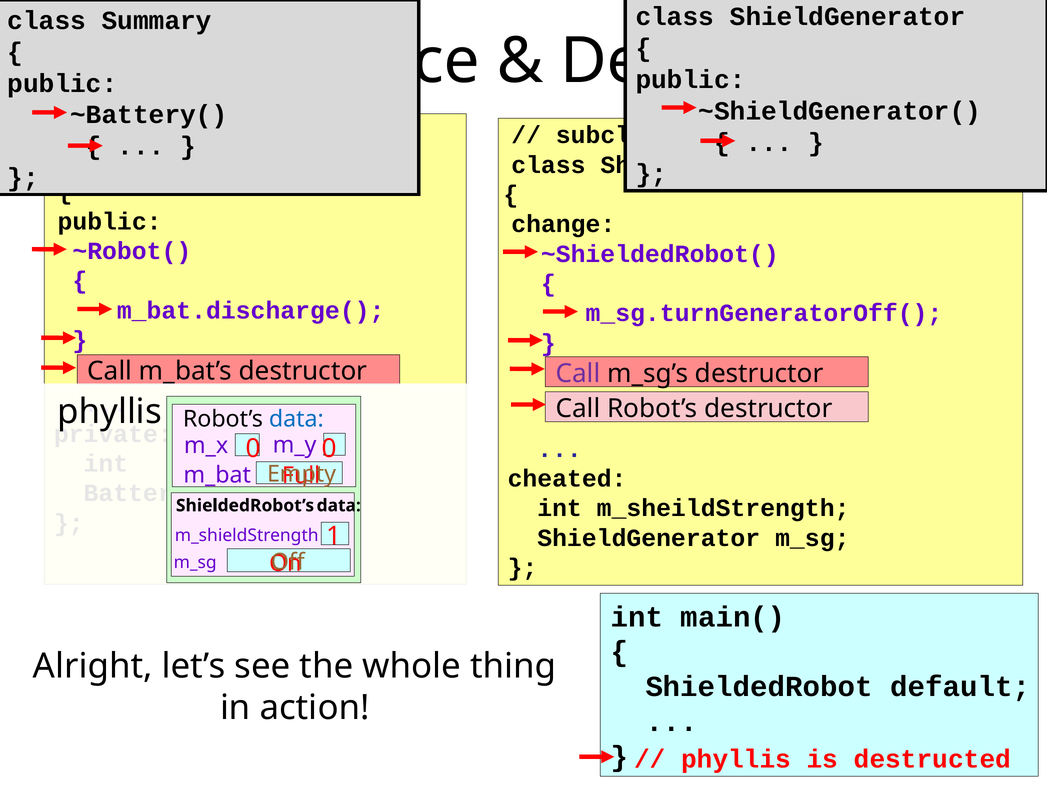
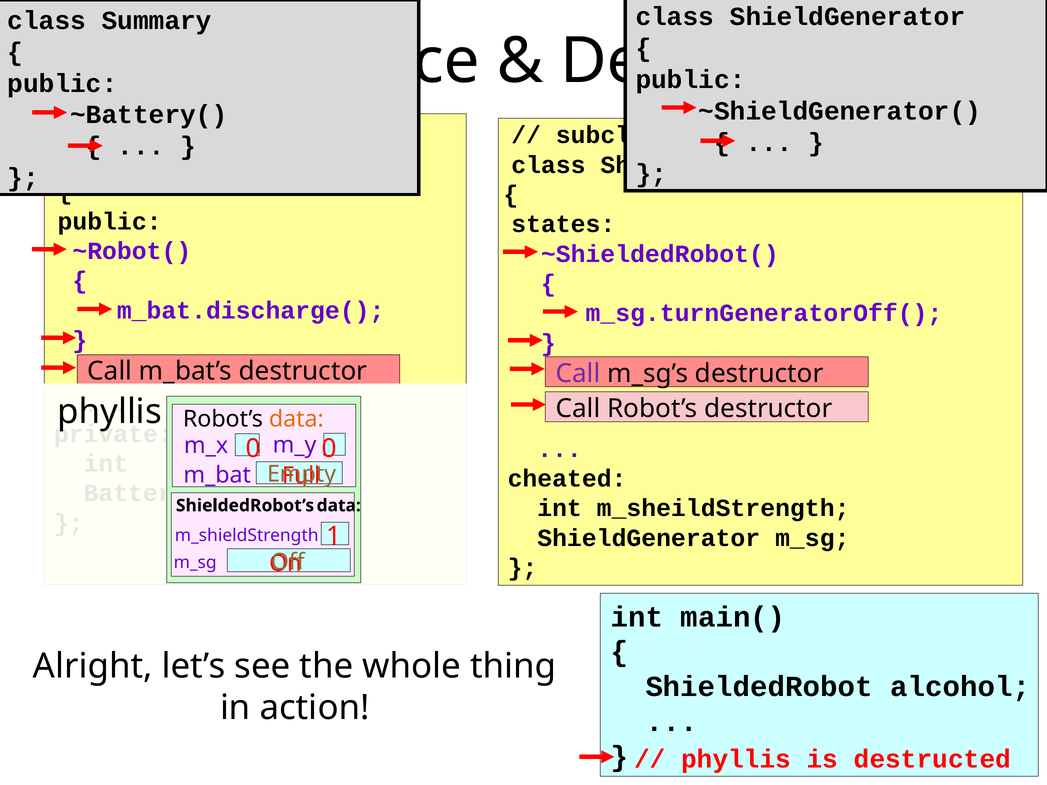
change: change -> states
data at (296, 419) colour: blue -> orange
default: default -> alcohol
